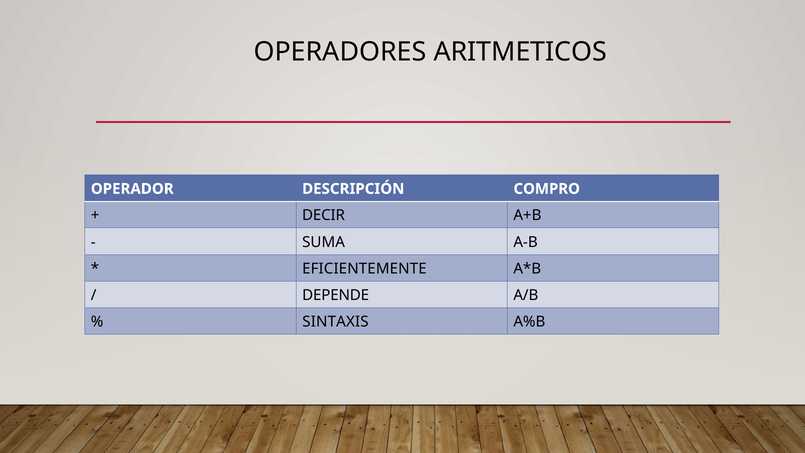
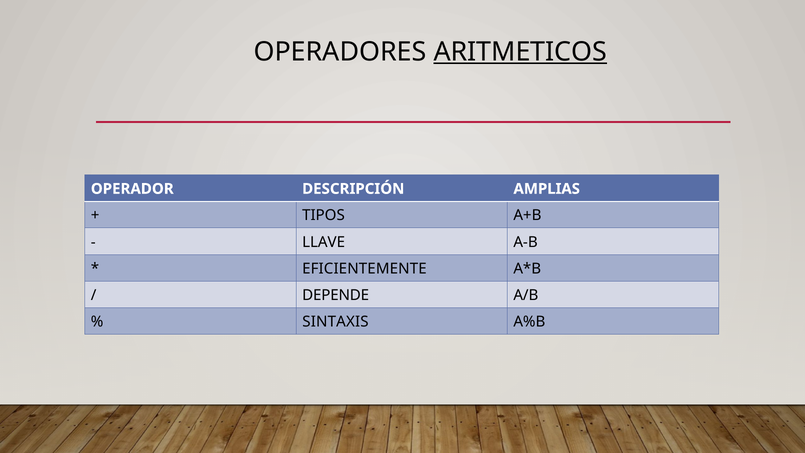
ARITMETICOS underline: none -> present
COMPRO: COMPRO -> AMPLIAS
DECIR: DECIR -> TIPOS
SUMA: SUMA -> LLAVE
